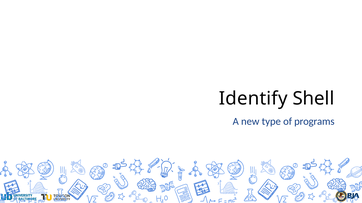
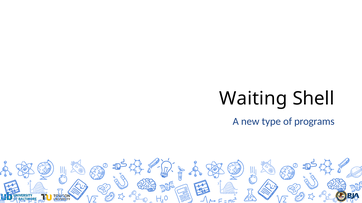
Identify: Identify -> Waiting
